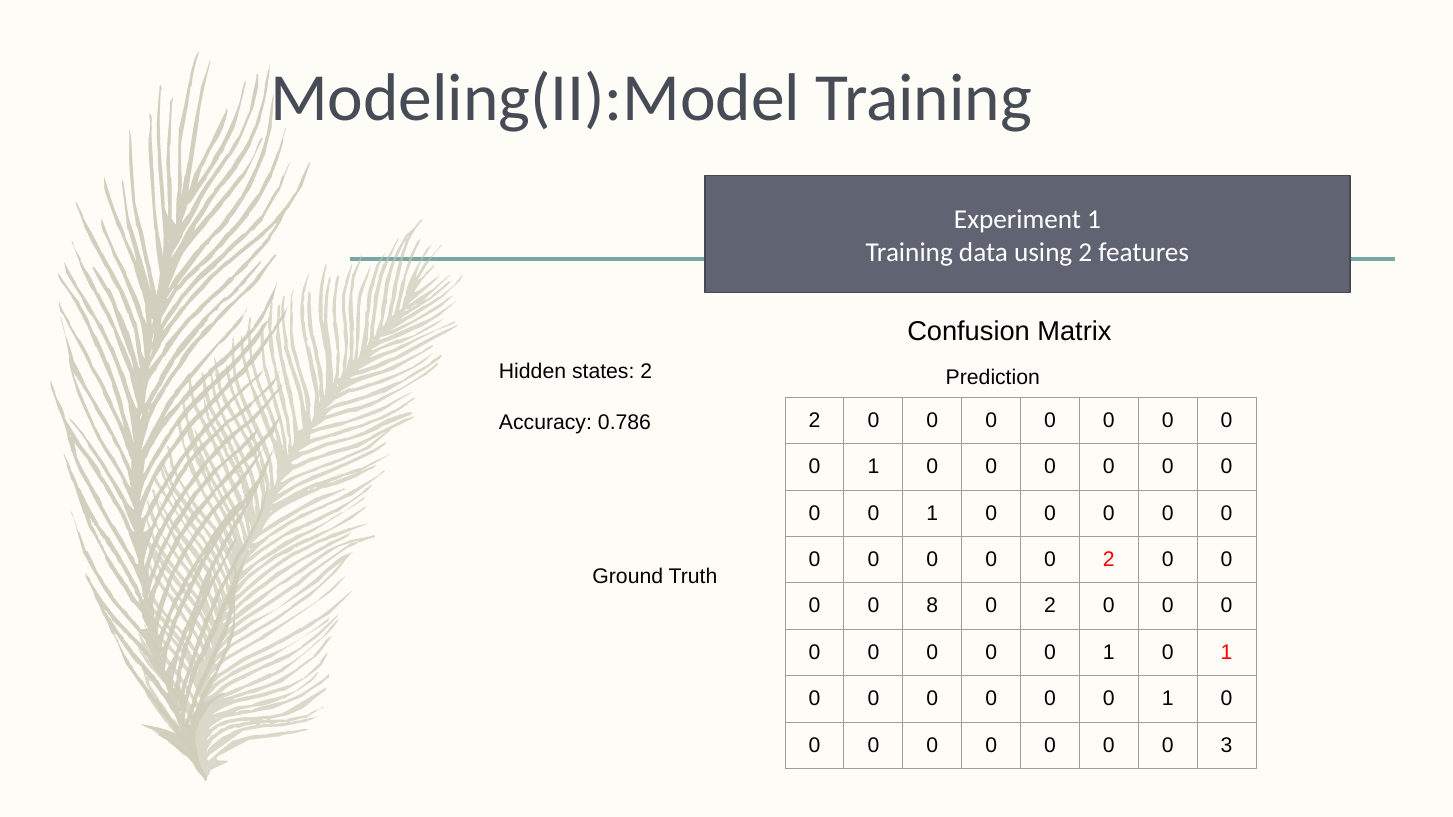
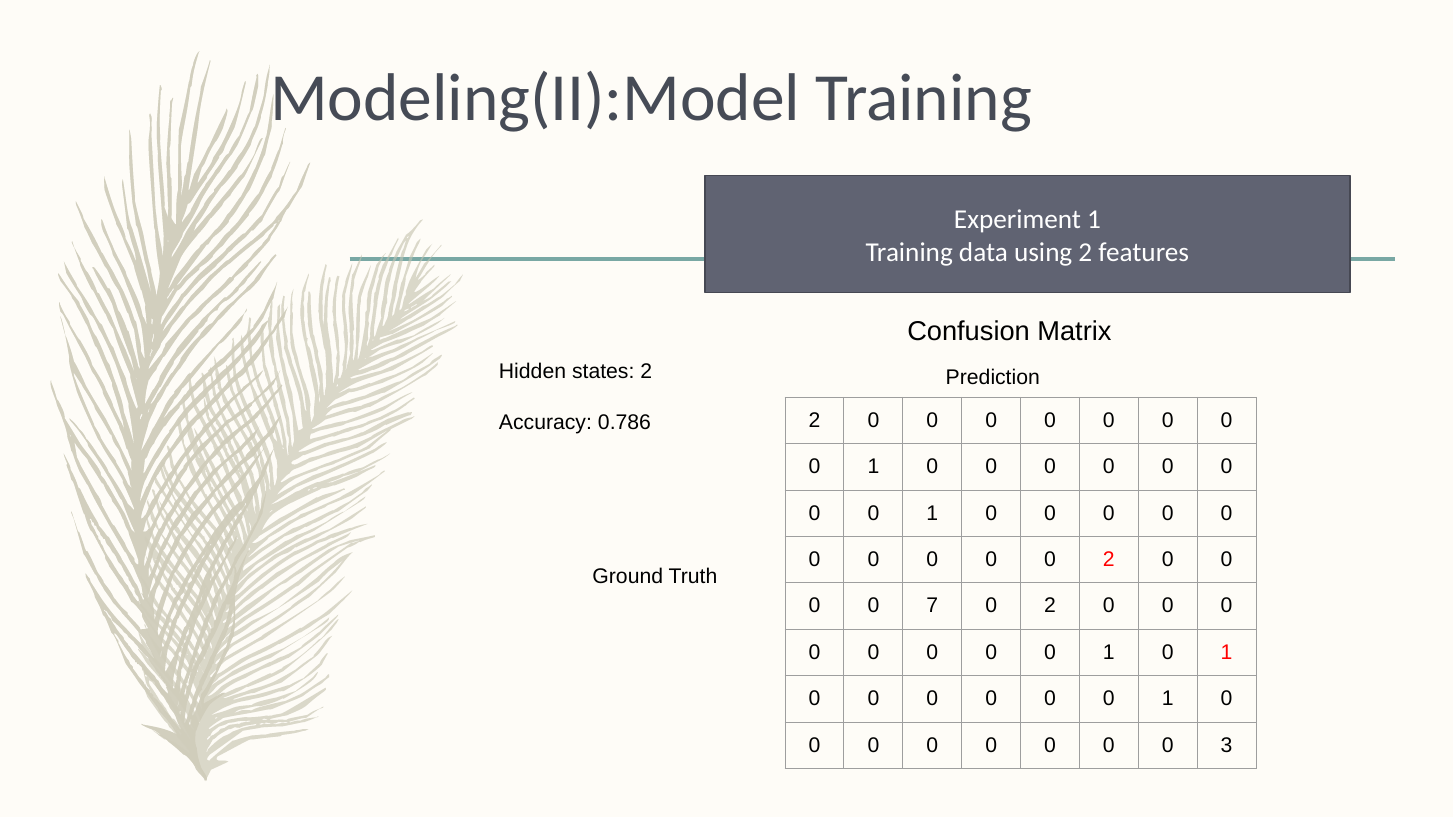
8: 8 -> 7
